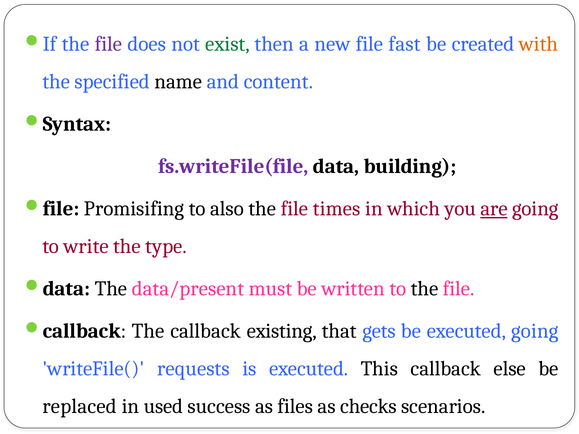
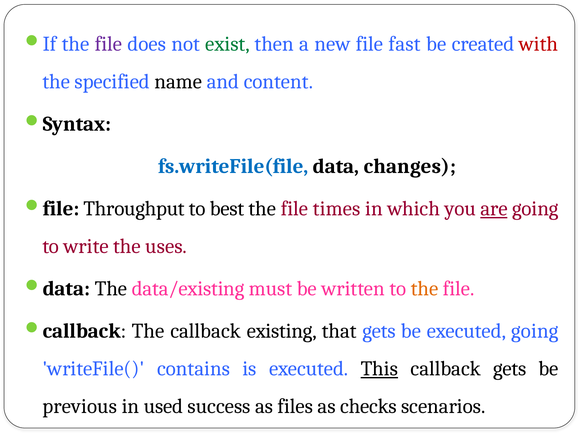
with colour: orange -> red
fs.writeFile(file colour: purple -> blue
building: building -> changes
Promisifing: Promisifing -> Throughput
also: also -> best
type: type -> uses
data/present: data/present -> data/existing
the at (424, 289) colour: black -> orange
requests: requests -> contains
This underline: none -> present
callback else: else -> gets
replaced: replaced -> previous
